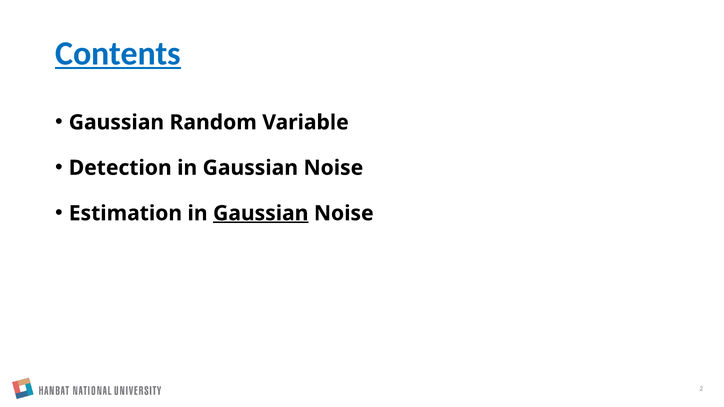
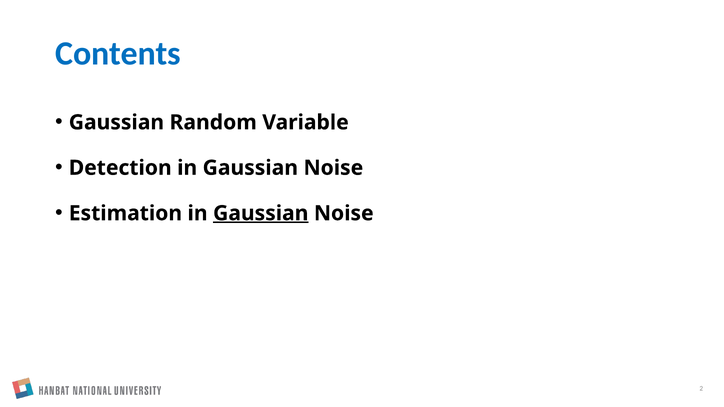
Contents underline: present -> none
